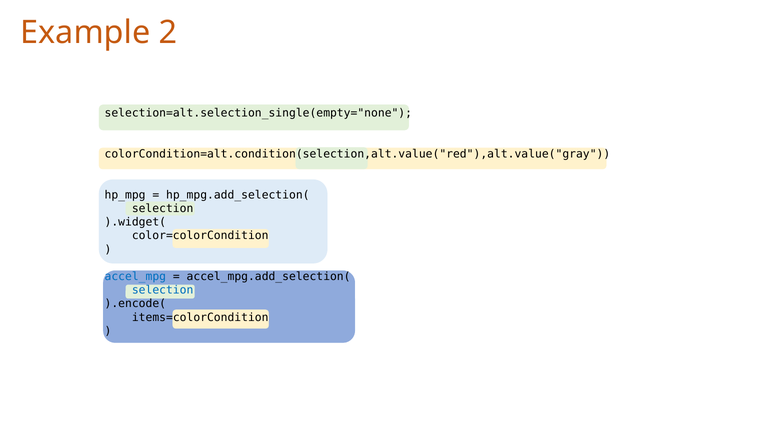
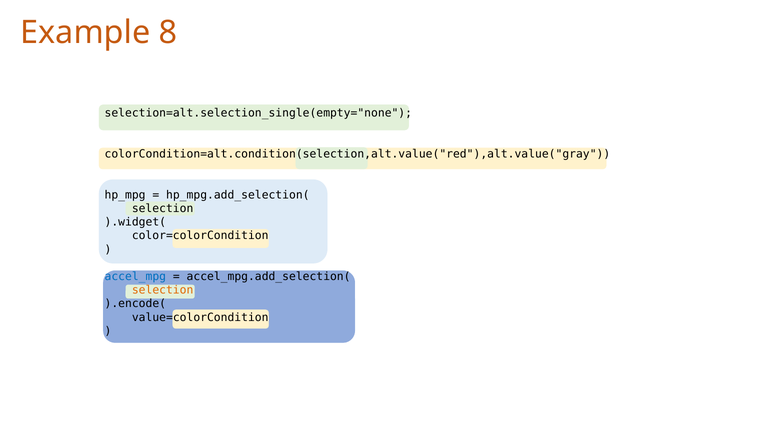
2: 2 -> 8
selection at (163, 290) colour: blue -> orange
items=colorCondition: items=colorCondition -> value=colorCondition
